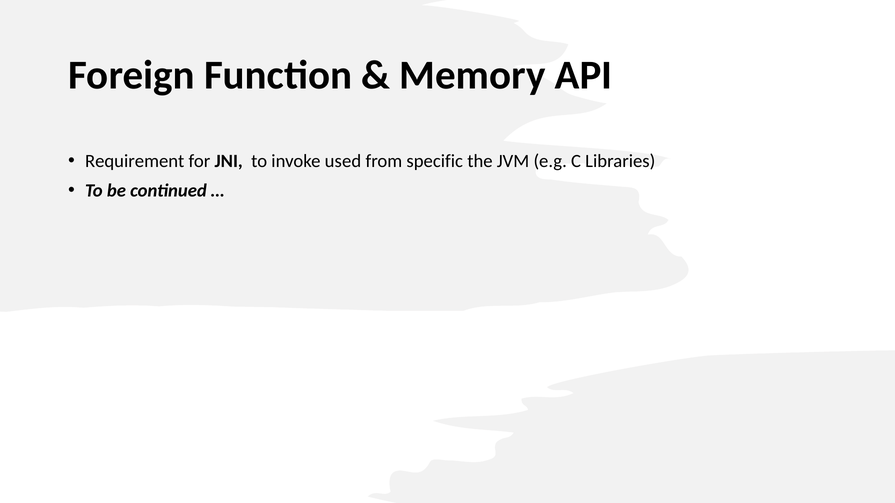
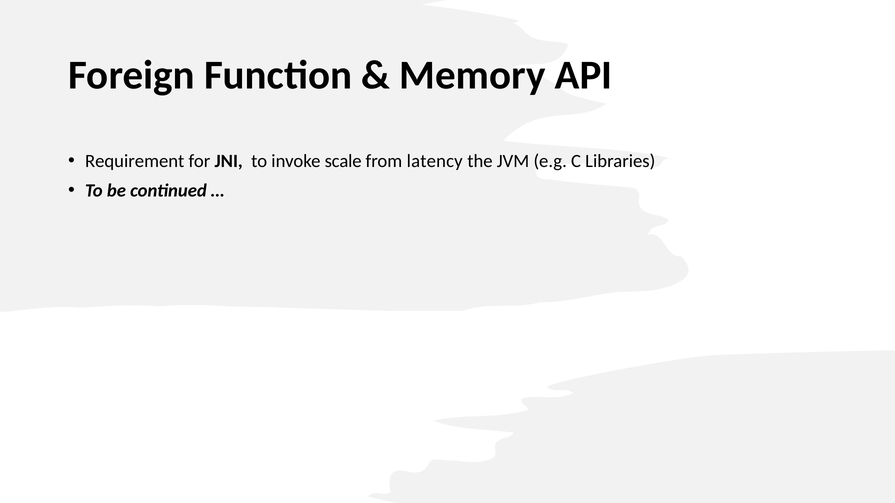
used: used -> scale
specific: specific -> latency
